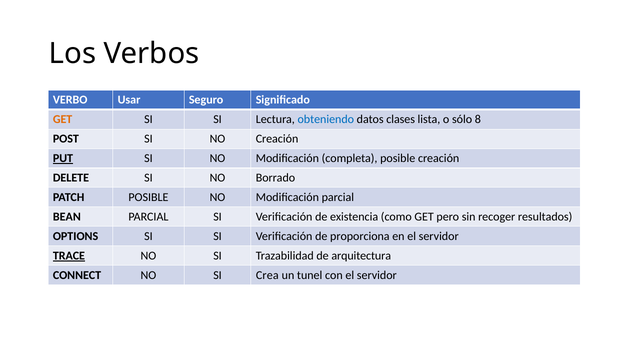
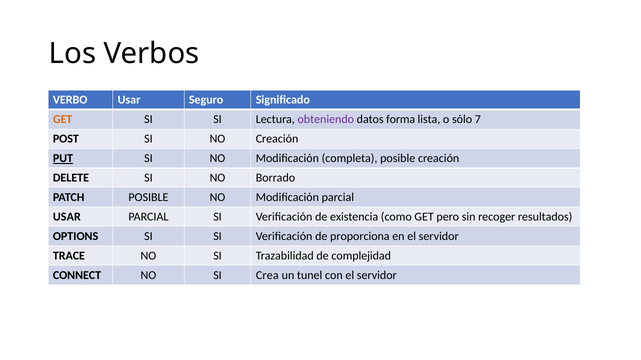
obteniendo colour: blue -> purple
clases: clases -> forma
8: 8 -> 7
BEAN at (67, 217): BEAN -> USAR
TRACE underline: present -> none
arquitectura: arquitectura -> complejidad
